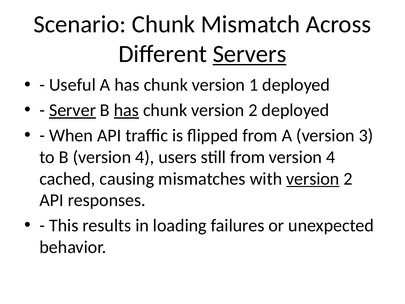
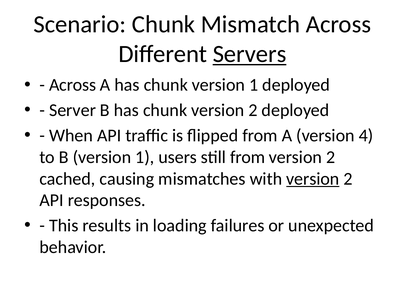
Useful at (72, 85): Useful -> Across
Server underline: present -> none
has at (126, 110) underline: present -> none
3: 3 -> 4
B version 4: 4 -> 1
4 at (331, 157): 4 -> 2
